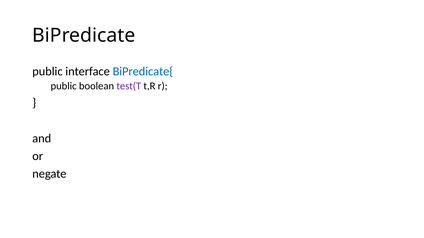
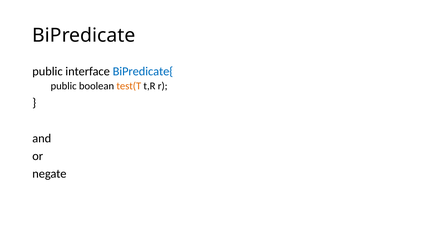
test(T colour: purple -> orange
